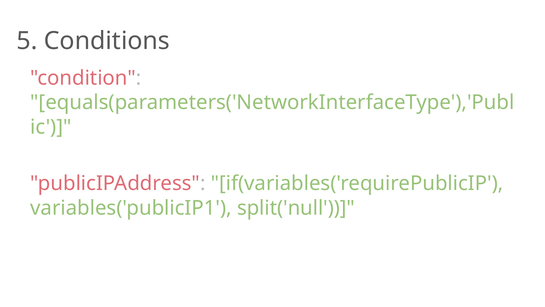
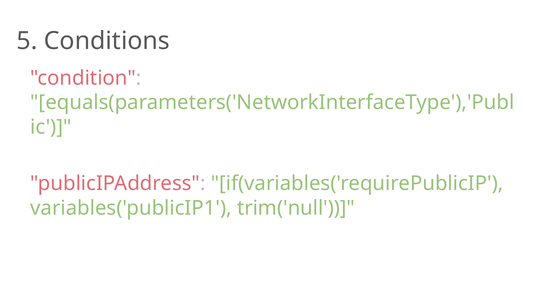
split('null: split('null -> trim('null
